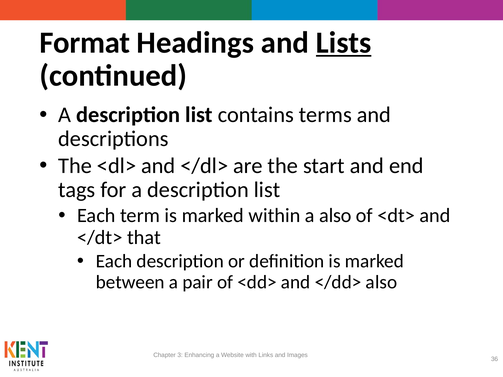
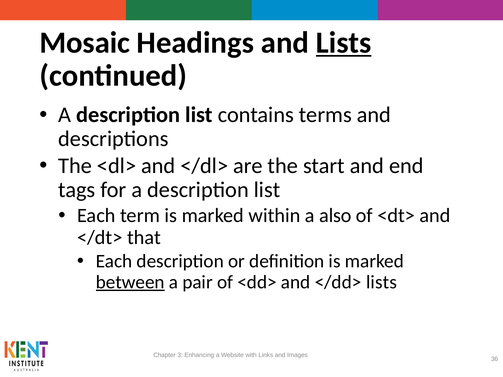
Format: Format -> Mosaic
between underline: none -> present
</dd> also: also -> lists
